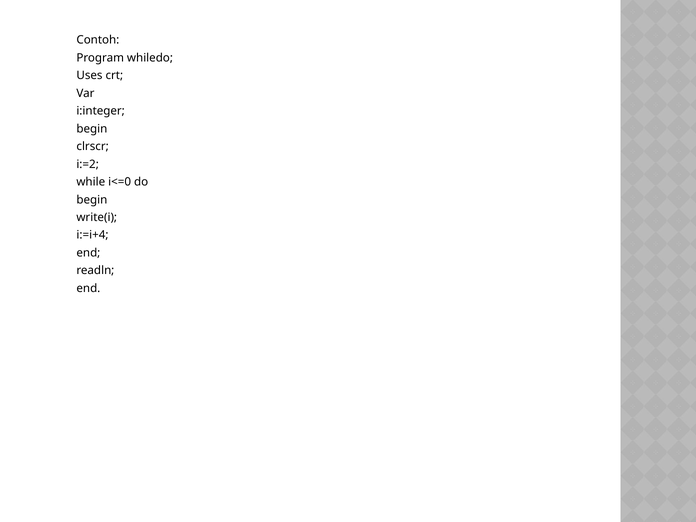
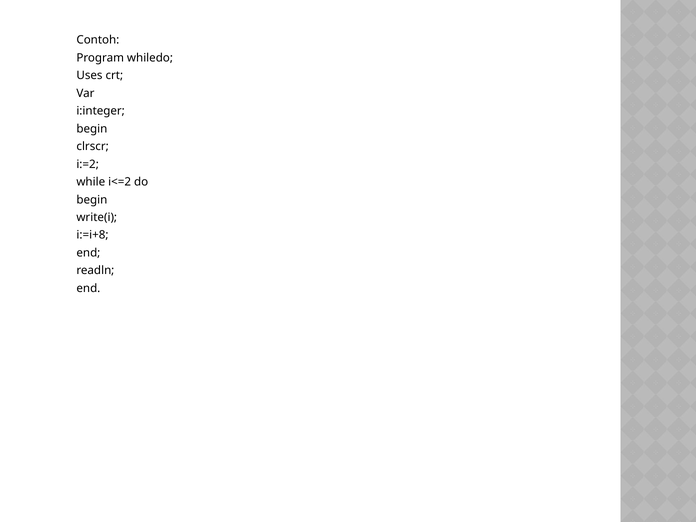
i<=0: i<=0 -> i<=2
i:=i+4: i:=i+4 -> i:=i+8
